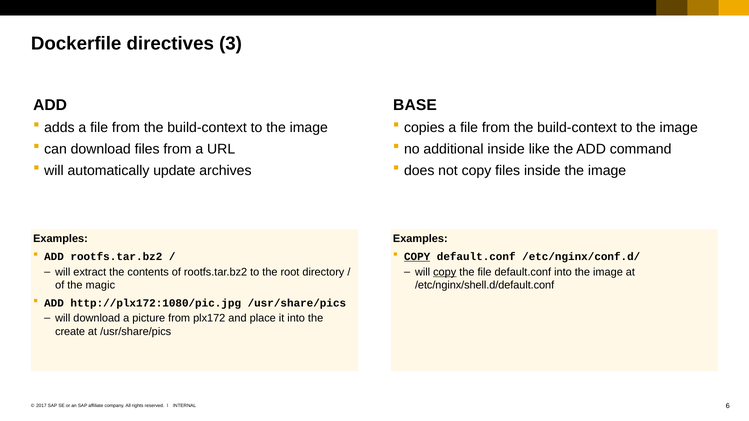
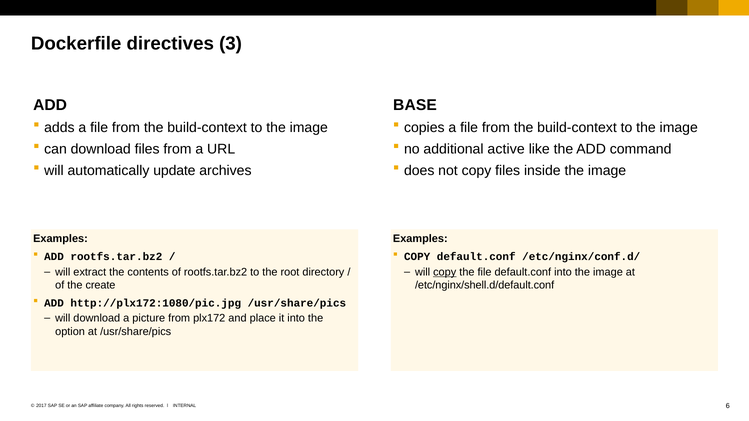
additional inside: inside -> active
COPY at (417, 257) underline: present -> none
magic: magic -> create
create: create -> option
